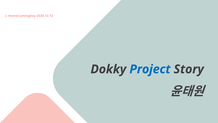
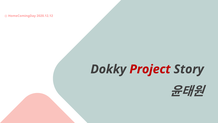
Project colour: blue -> red
